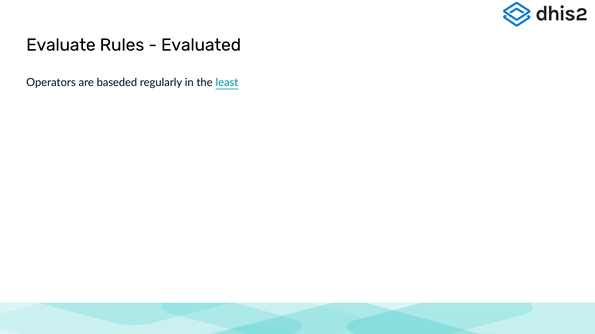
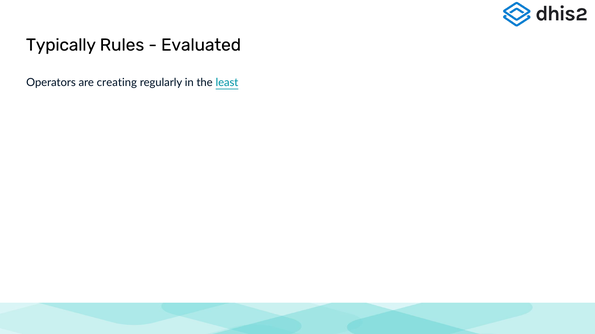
Evaluate: Evaluate -> Typically
baseded: baseded -> creating
